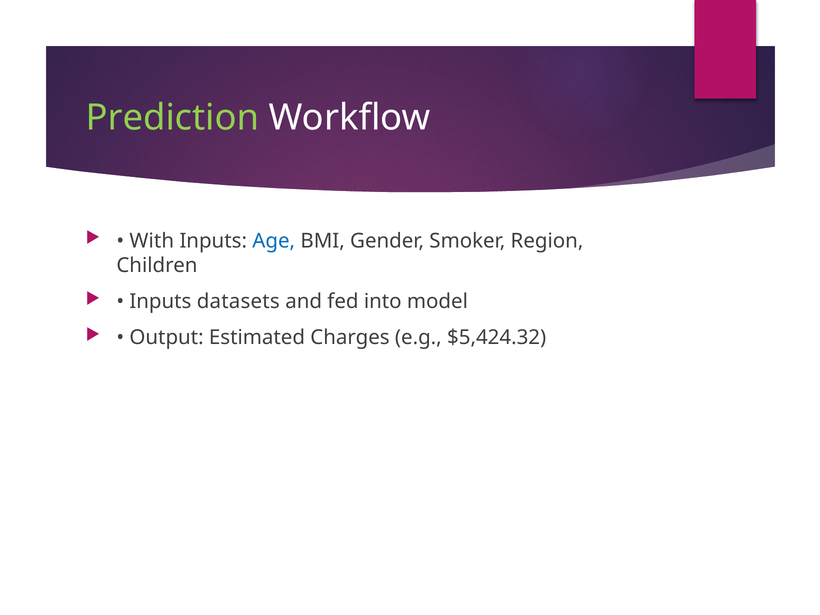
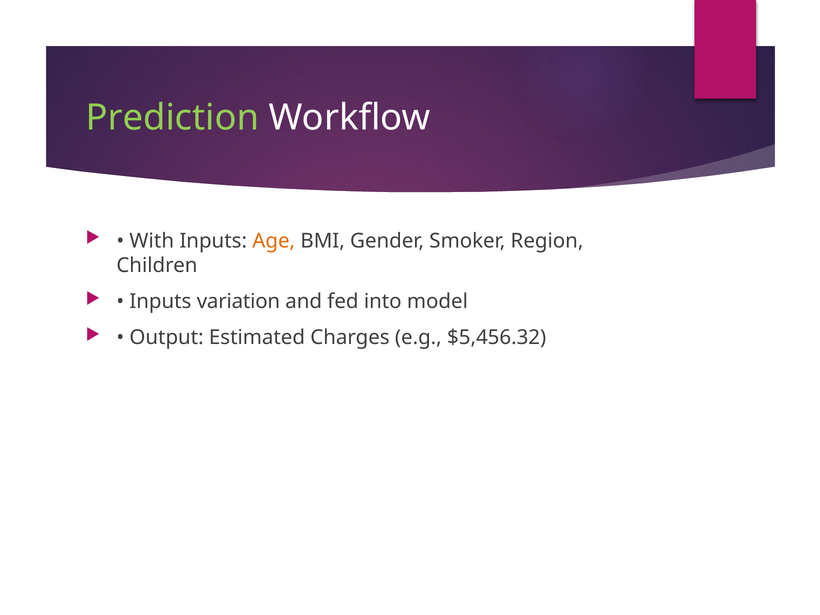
Age colour: blue -> orange
datasets: datasets -> variation
$5,424.32: $5,424.32 -> $5,456.32
